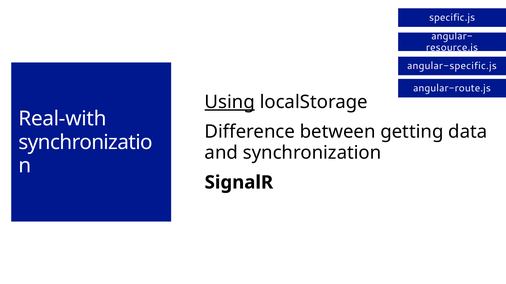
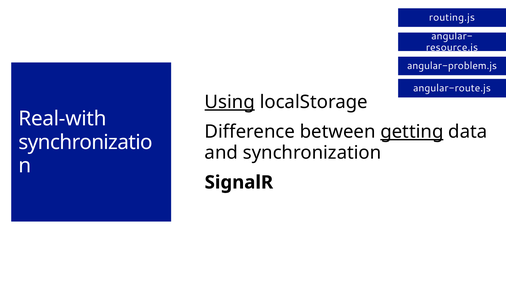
specific.js: specific.js -> routing.js
angular-specific.js: angular-specific.js -> angular-problem.js
getting underline: none -> present
